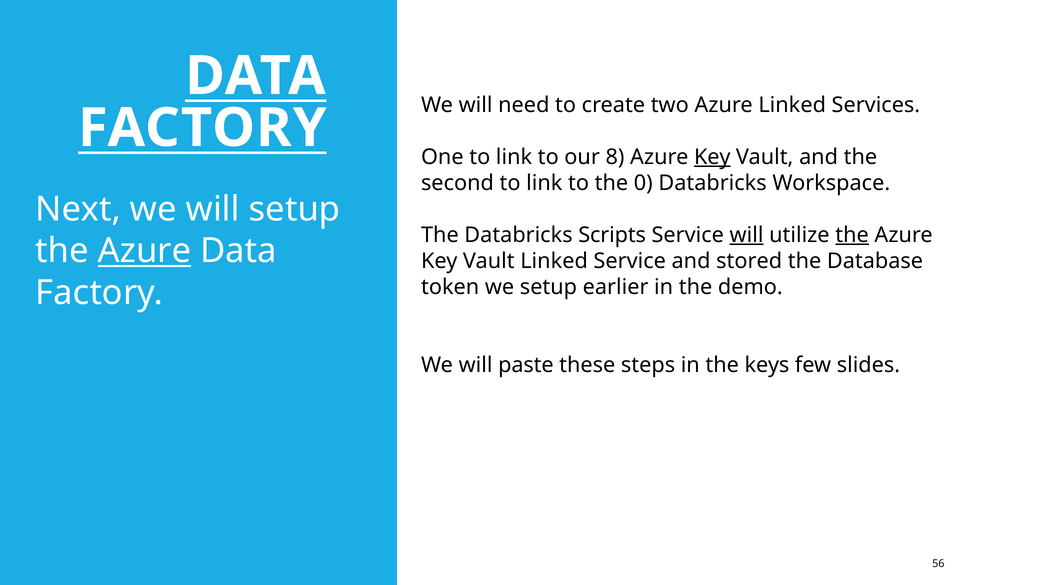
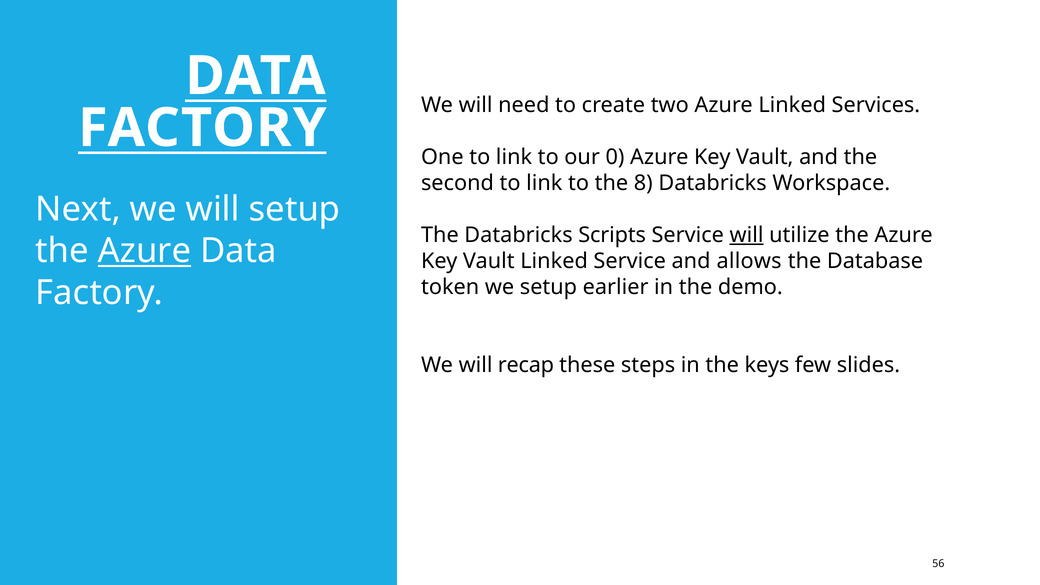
8: 8 -> 0
Key at (712, 157) underline: present -> none
0: 0 -> 8
the at (852, 235) underline: present -> none
stored: stored -> allows
paste: paste -> recap
